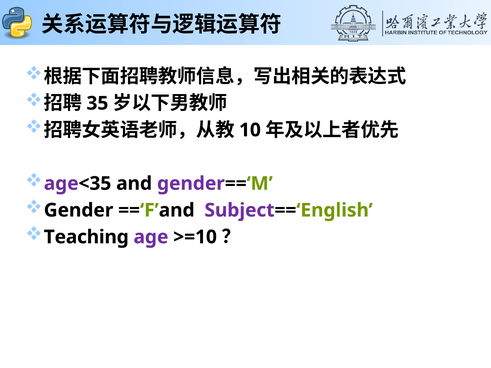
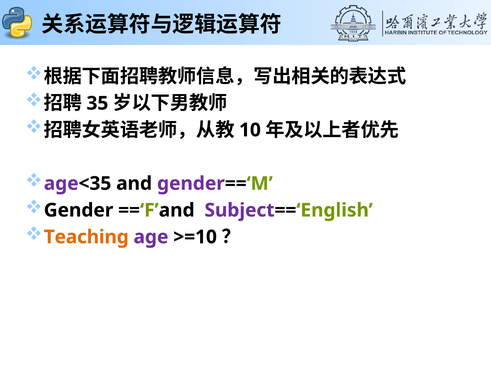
Teaching colour: black -> orange
